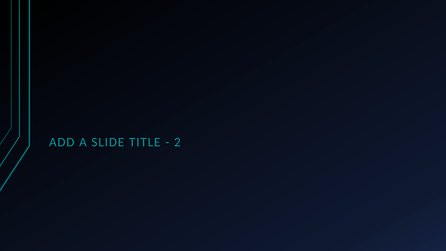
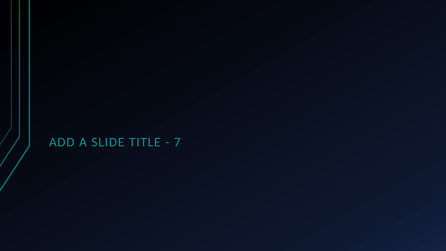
2: 2 -> 7
